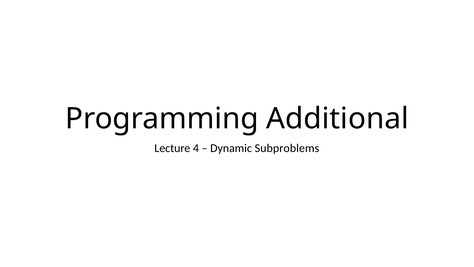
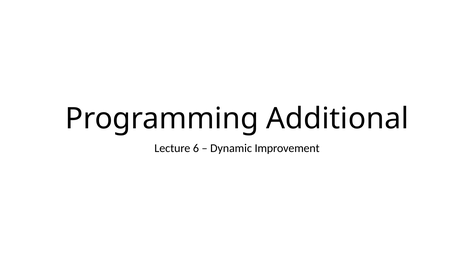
4: 4 -> 6
Subproblems: Subproblems -> Improvement
